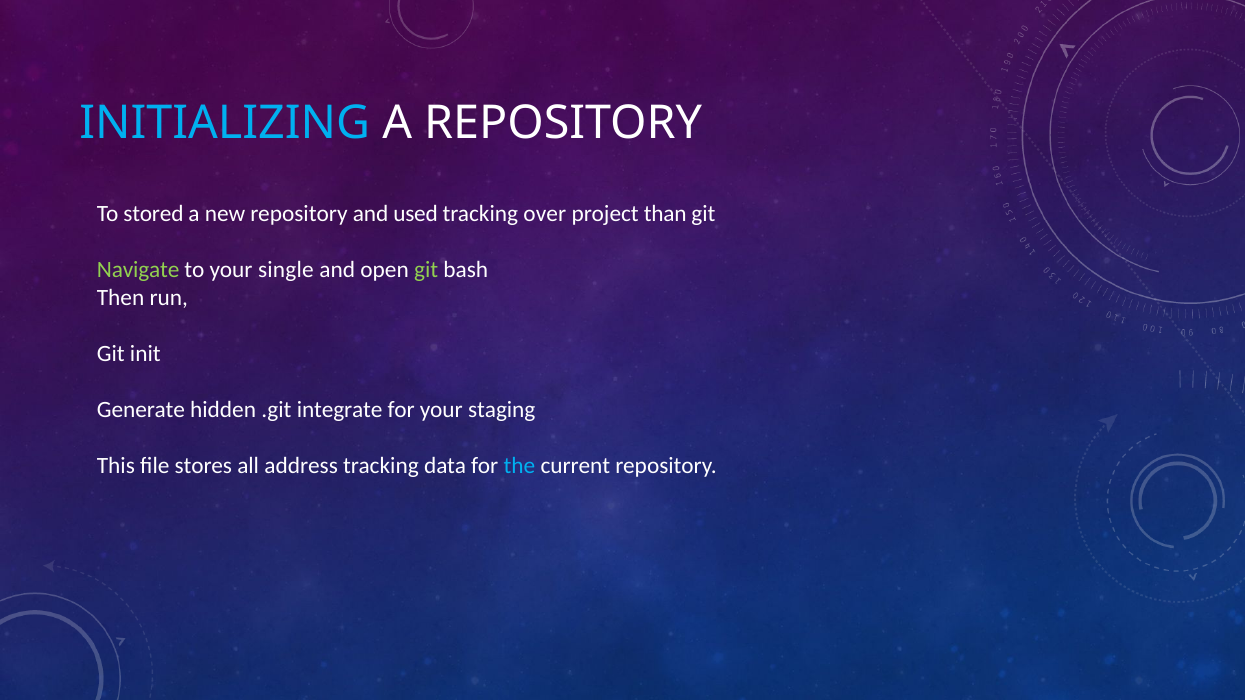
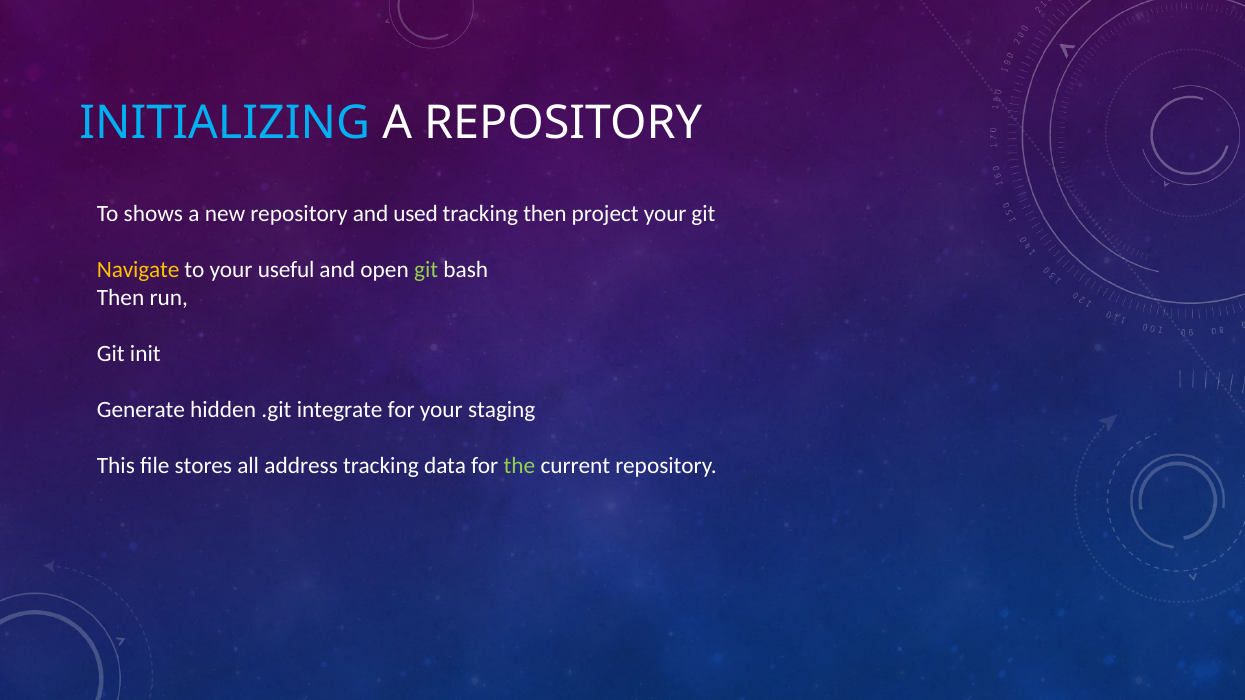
stored: stored -> shows
tracking over: over -> then
project than: than -> your
Navigate colour: light green -> yellow
single: single -> useful
the colour: light blue -> light green
